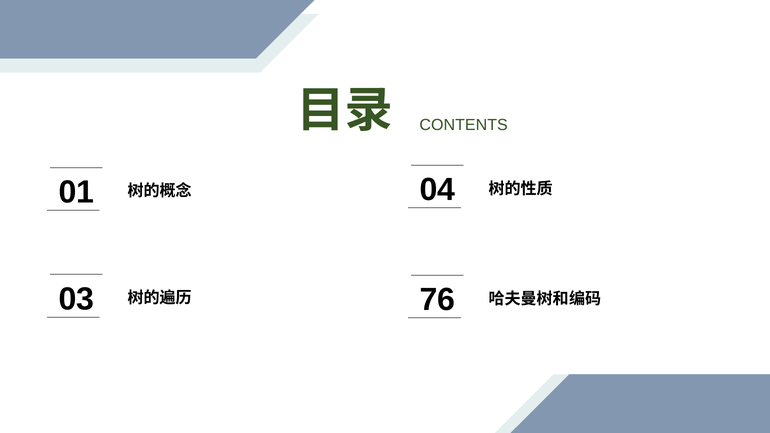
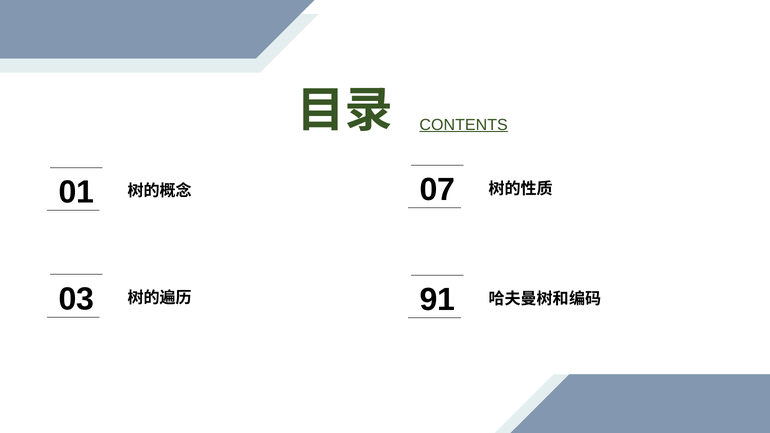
CONTENTS underline: none -> present
04: 04 -> 07
76: 76 -> 91
